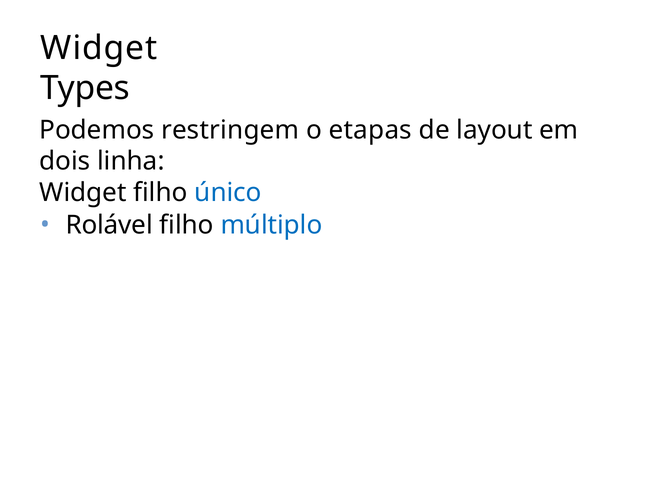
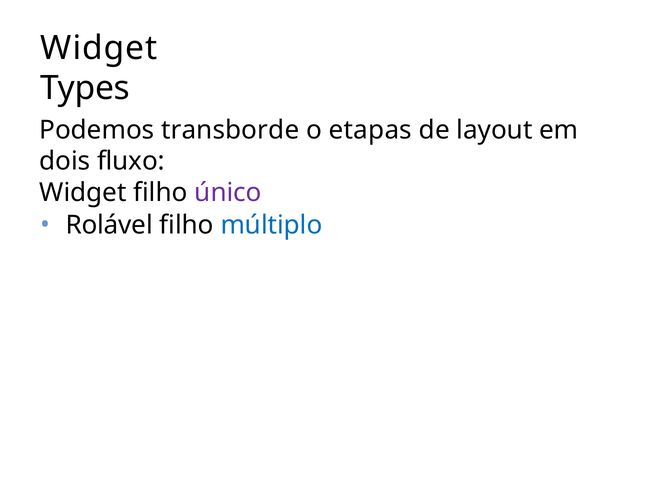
restringem: restringem -> transborde
linha: linha -> fluxo
único colour: blue -> purple
